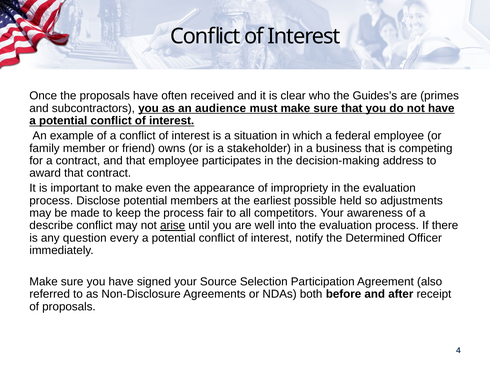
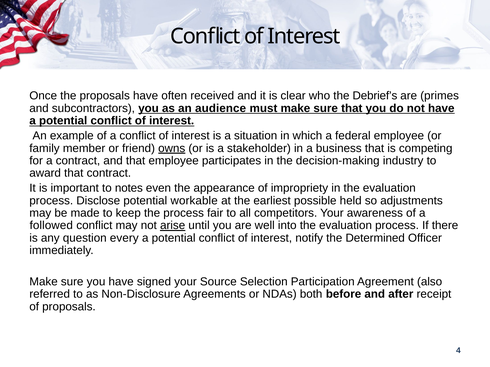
Guides’s: Guides’s -> Debrief’s
owns underline: none -> present
address: address -> industry
to make: make -> notes
members: members -> workable
describe: describe -> followed
